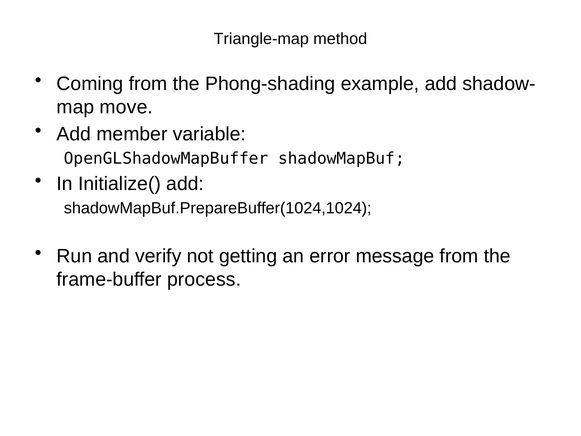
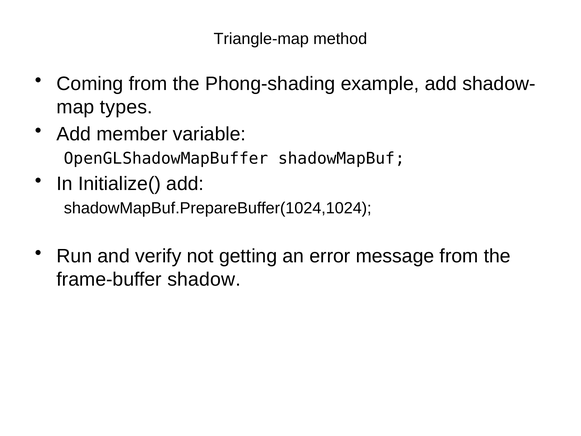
move: move -> types
process: process -> shadow
